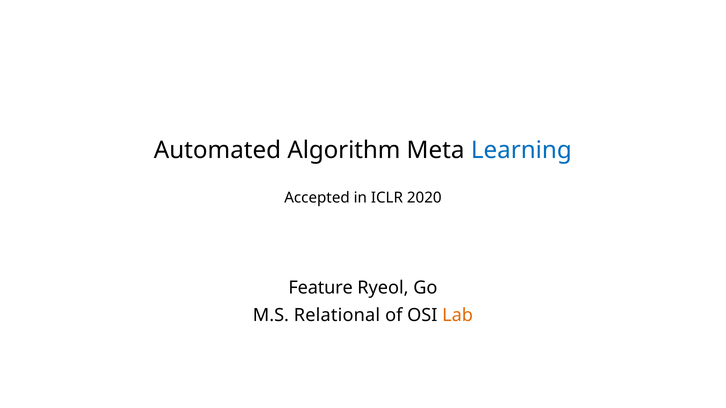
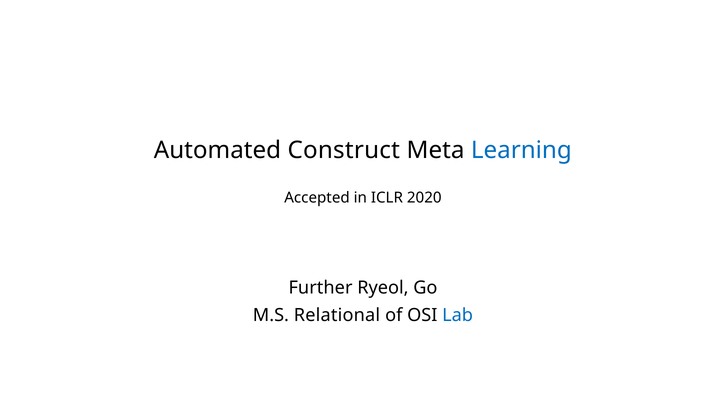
Algorithm: Algorithm -> Construct
Feature: Feature -> Further
Lab colour: orange -> blue
